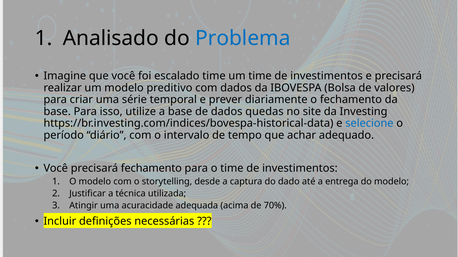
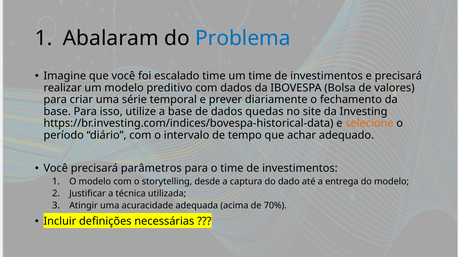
Analisado: Analisado -> Abalaram
selecione colour: blue -> orange
precisará fechamento: fechamento -> parâmetros
